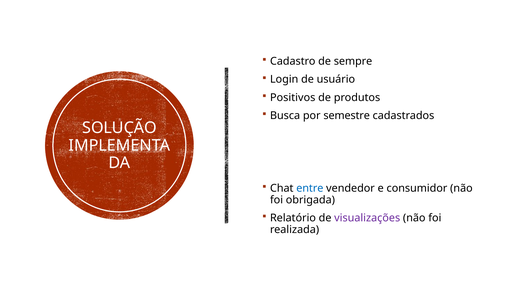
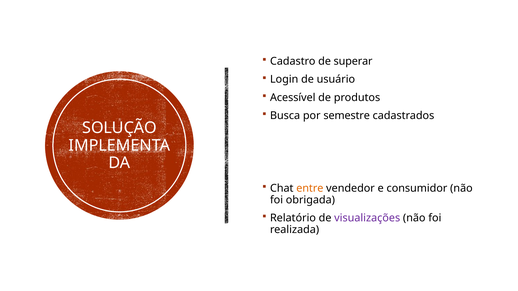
sempre: sempre -> superar
Positivos: Positivos -> Acessível
entre colour: blue -> orange
